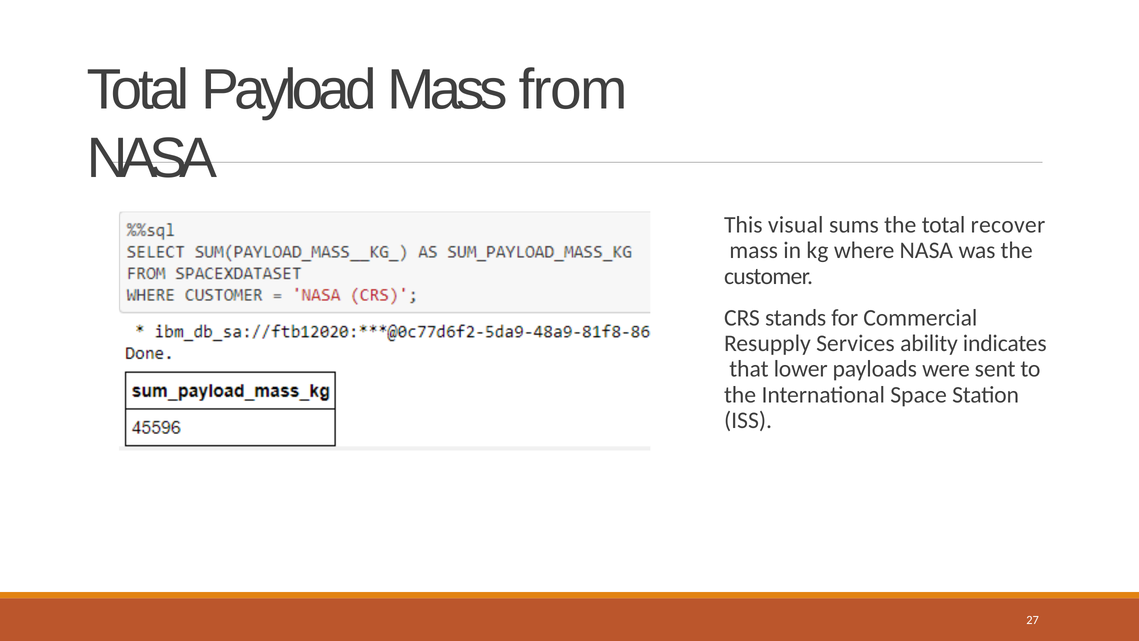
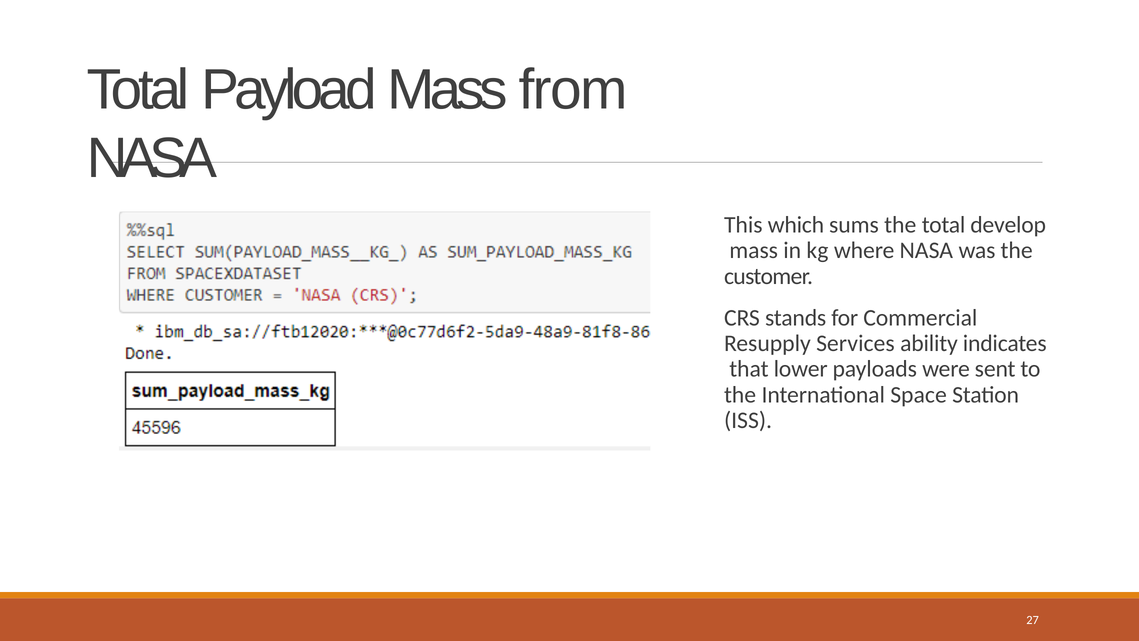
visual: visual -> which
recover: recover -> develop
